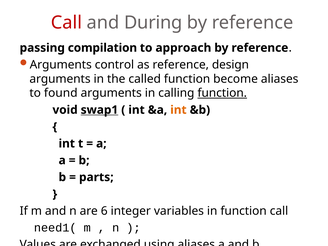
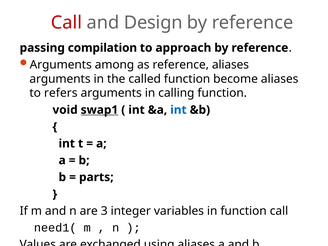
During: During -> Design
control: control -> among
reference design: design -> aliases
found: found -> refers
function at (222, 93) underline: present -> none
int at (178, 110) colour: orange -> blue
6: 6 -> 3
